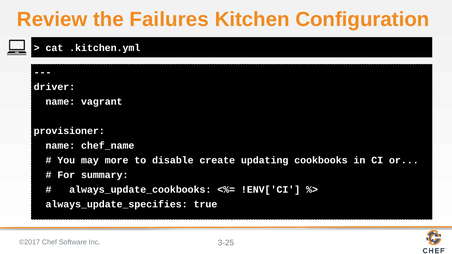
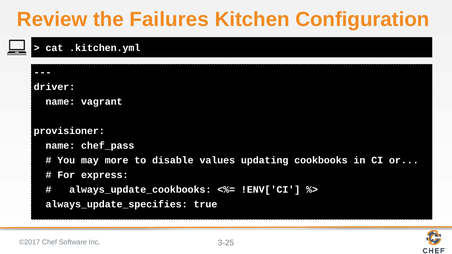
chef_name: chef_name -> chef_pass
create: create -> values
summary: summary -> express
